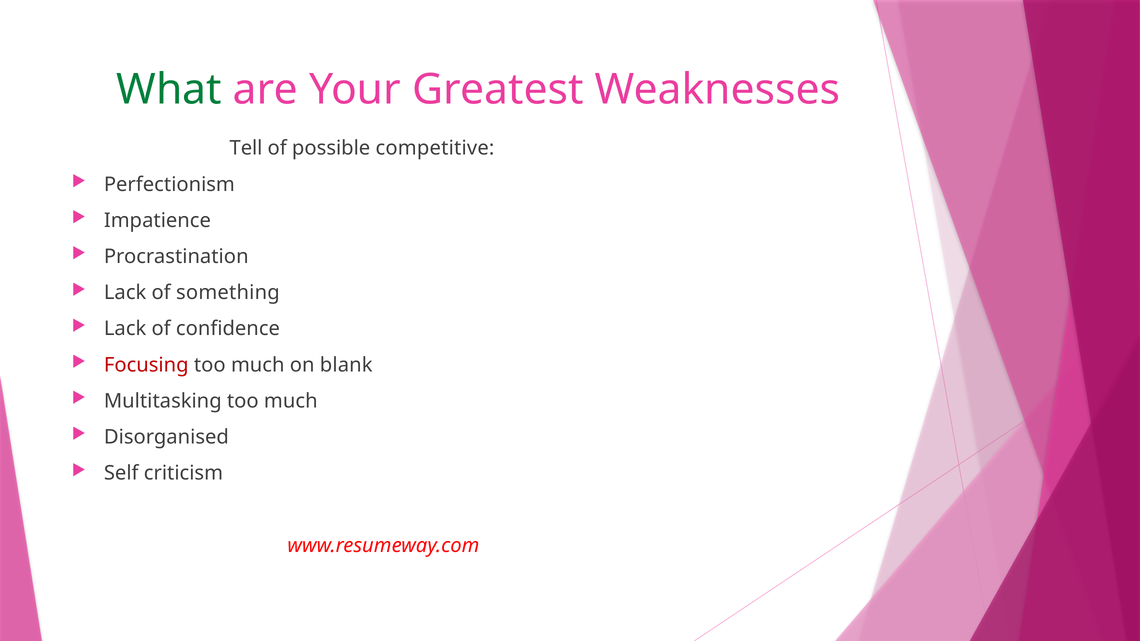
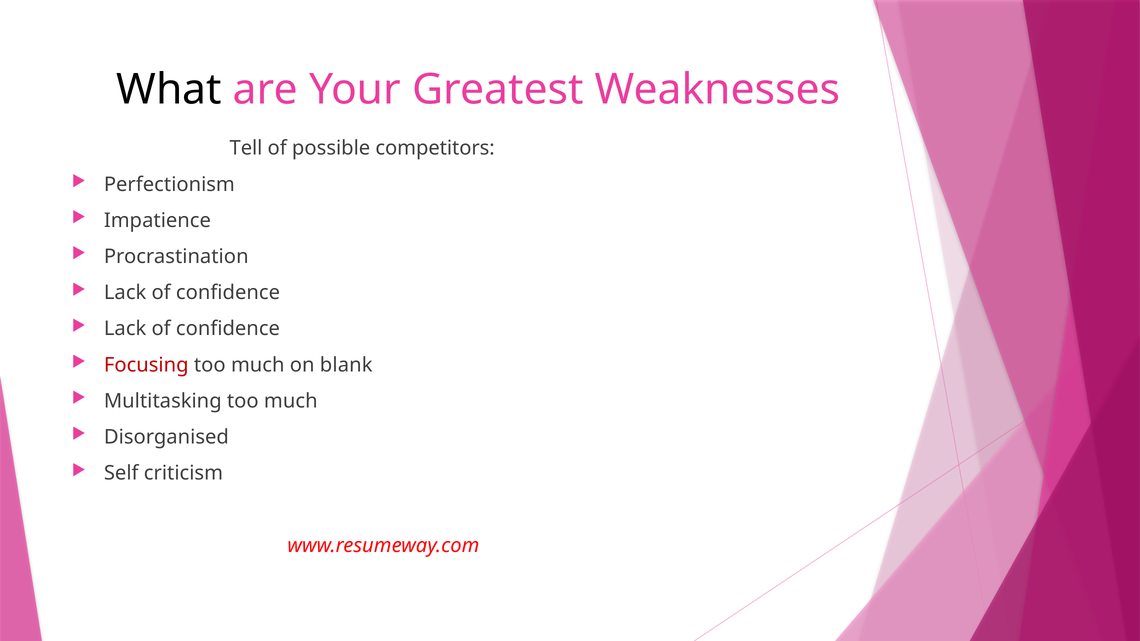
What colour: green -> black
competitive: competitive -> competitors
something at (228, 293): something -> confidence
